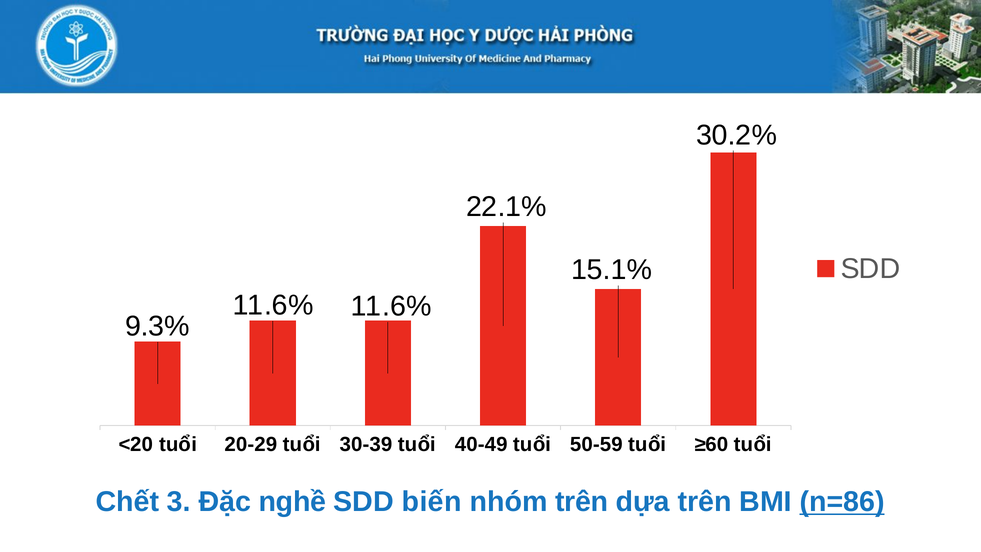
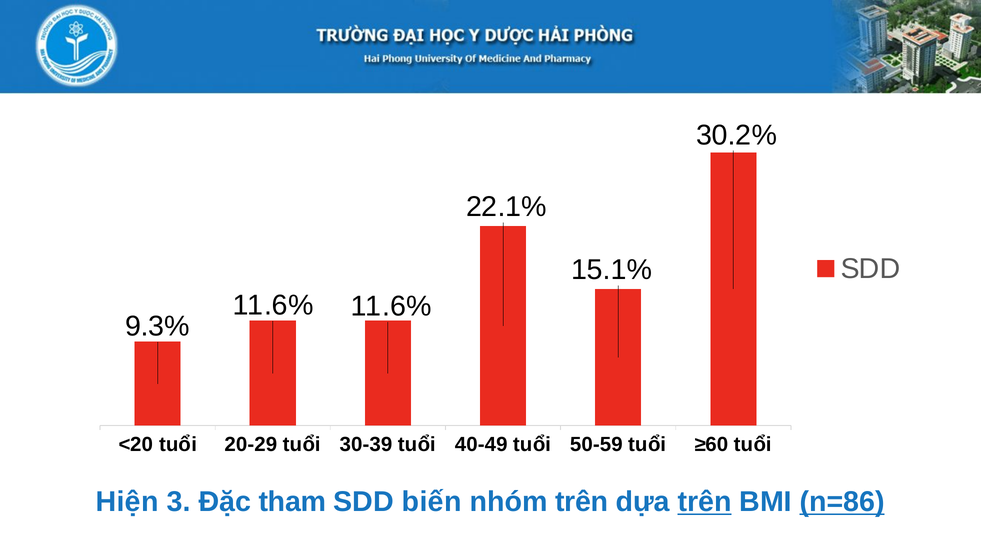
Chết: Chết -> Hiện
nghề: nghề -> tham
trên at (705, 502) underline: none -> present
